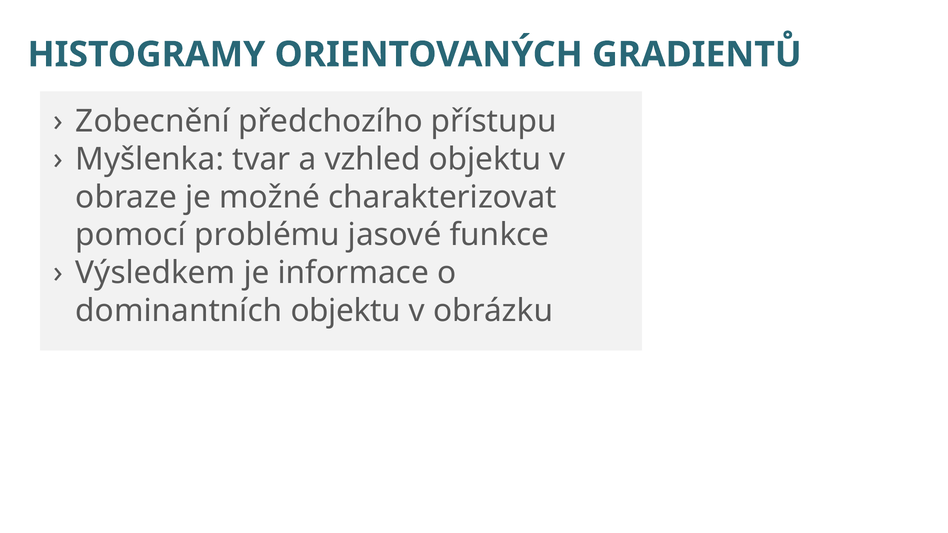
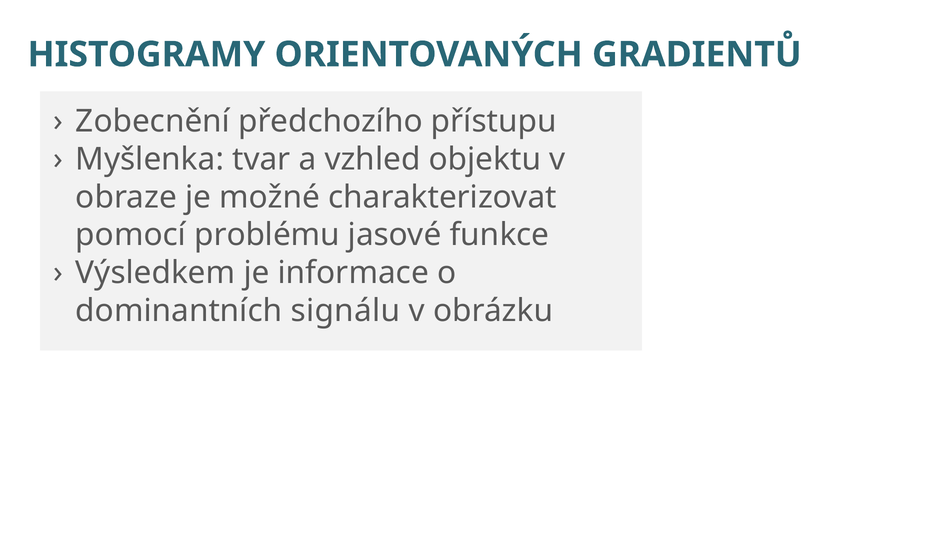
dominantních objektu: objektu -> signálu
